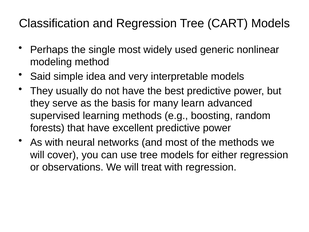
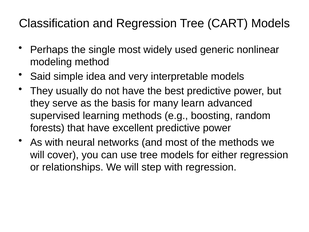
observations: observations -> relationships
treat: treat -> step
